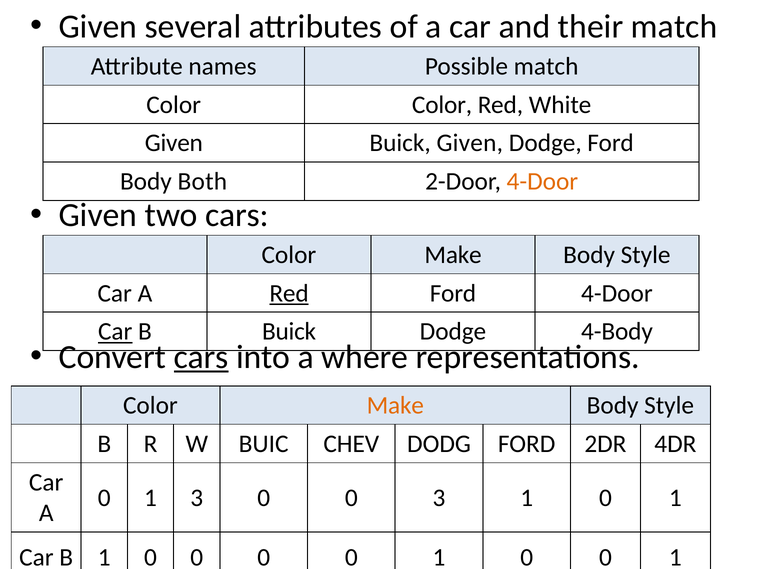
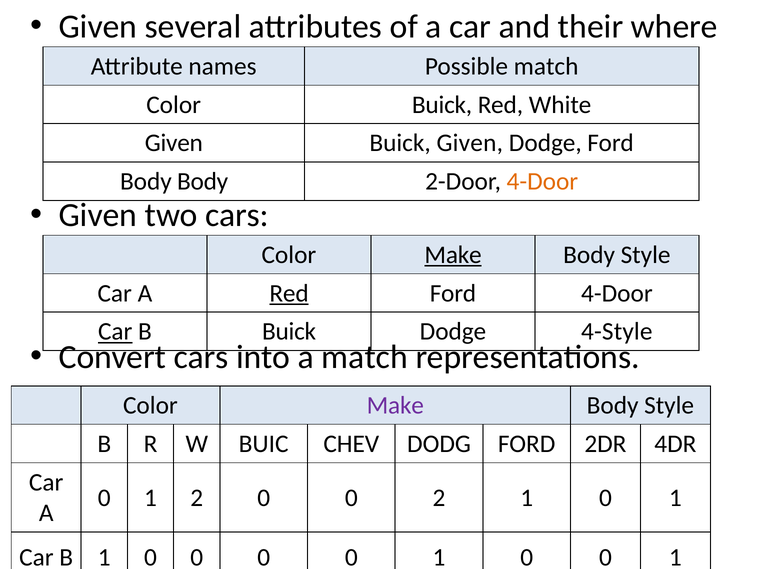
their match: match -> where
Color Color: Color -> Buick
Body Both: Both -> Body
Make at (453, 255) underline: none -> present
4-Body: 4-Body -> 4-Style
cars at (201, 357) underline: present -> none
a where: where -> match
Make at (395, 405) colour: orange -> purple
1 3: 3 -> 2
0 3: 3 -> 2
